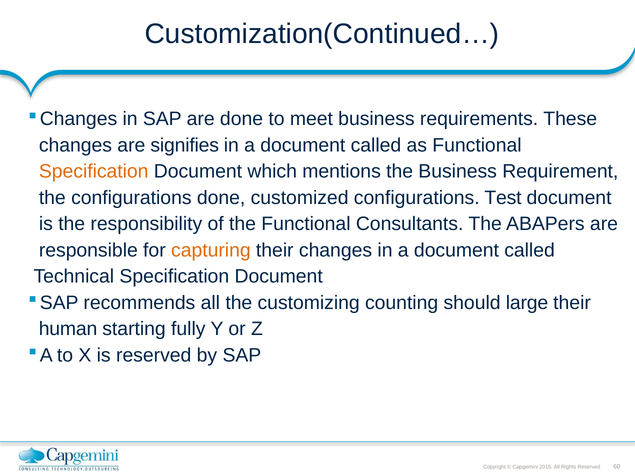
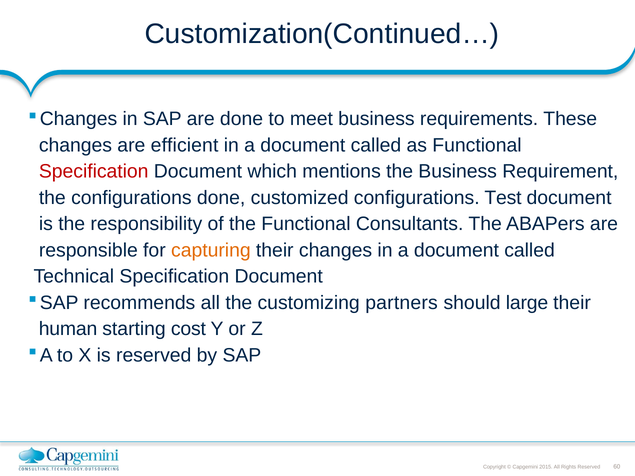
signifies: signifies -> efficient
Specification at (94, 172) colour: orange -> red
counting: counting -> partners
fully: fully -> cost
